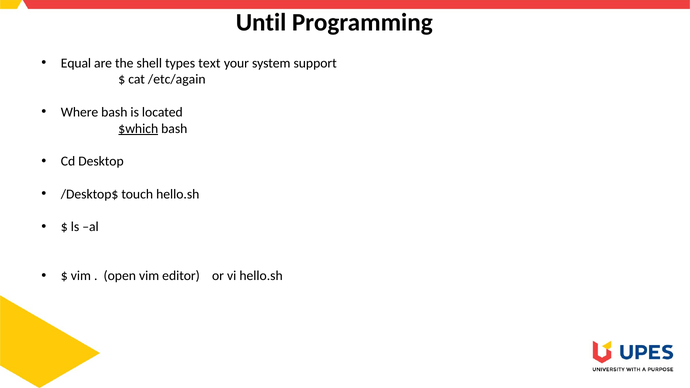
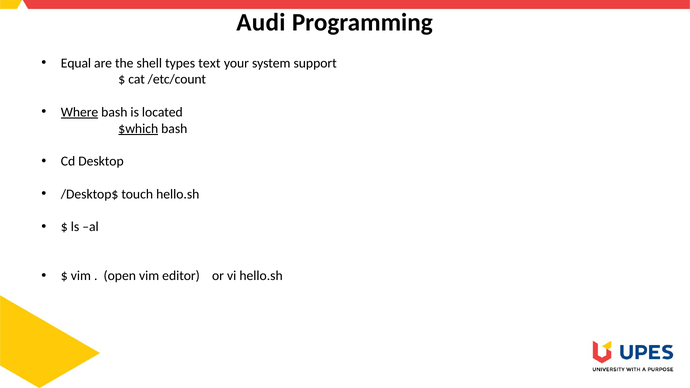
Until: Until -> Audi
/etc/again: /etc/again -> /etc/count
Where underline: none -> present
